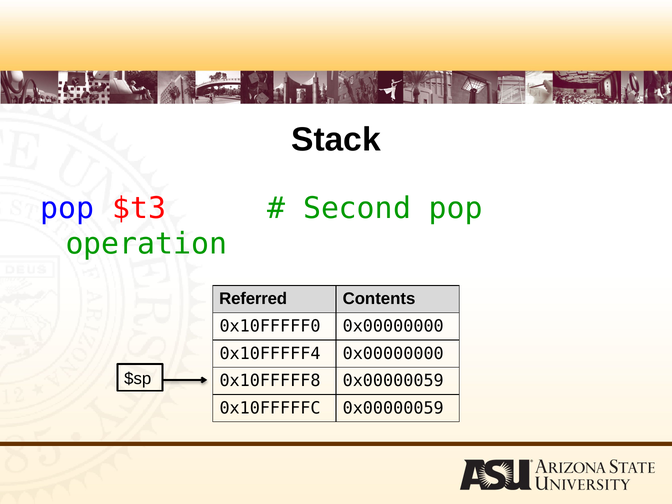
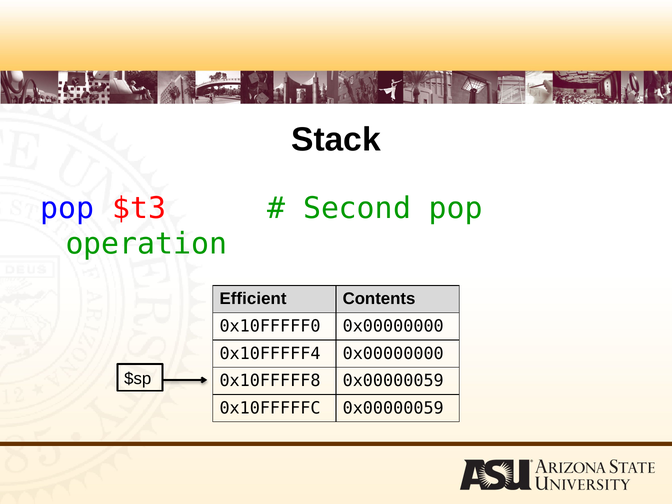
Referred: Referred -> Efficient
